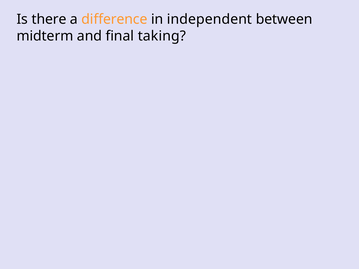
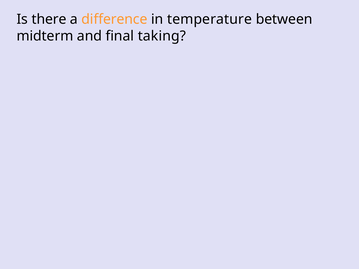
independent: independent -> temperature
